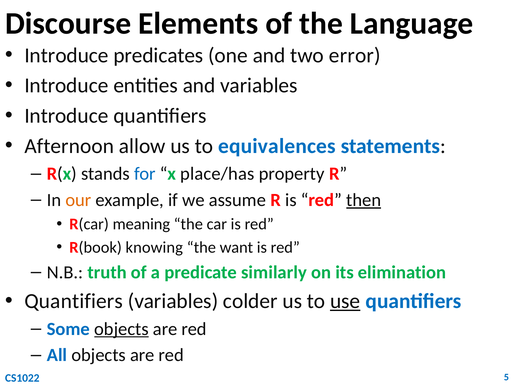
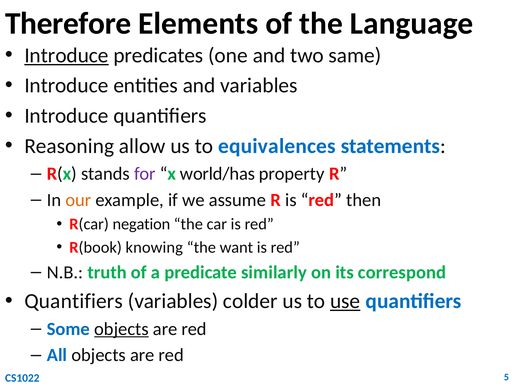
Discourse: Discourse -> Therefore
Introduce at (66, 55) underline: none -> present
error: error -> same
Afternoon: Afternoon -> Reasoning
for colour: blue -> purple
place/has: place/has -> world/has
then underline: present -> none
meaning: meaning -> negation
elimination: elimination -> correspond
